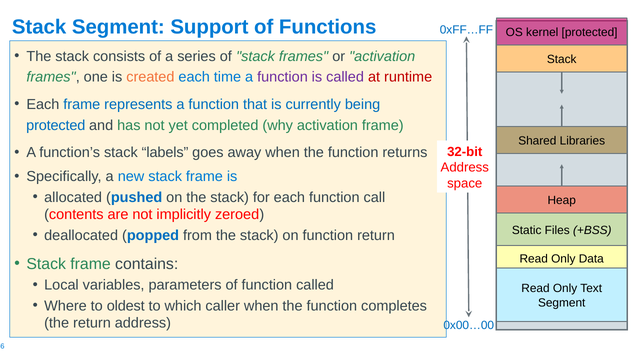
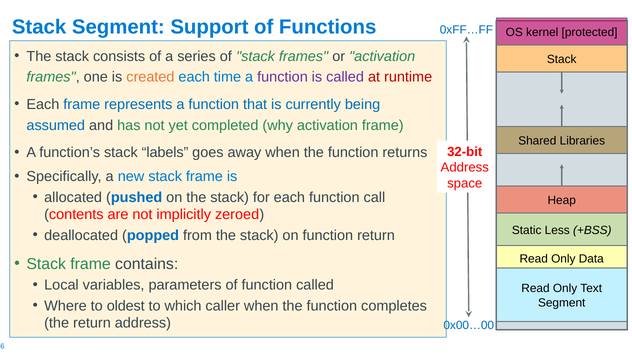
protected at (56, 125): protected -> assumed
Files: Files -> Less
